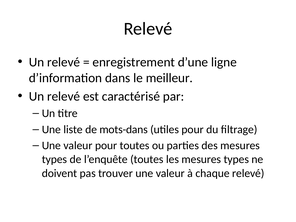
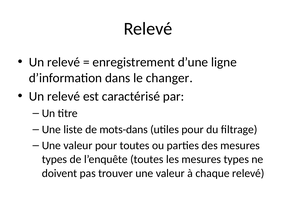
meilleur: meilleur -> changer
